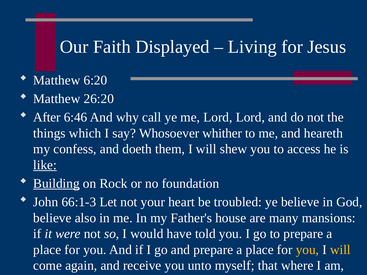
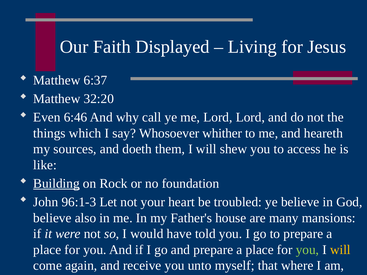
6:20: 6:20 -> 6:37
26:20: 26:20 -> 32:20
After: After -> Even
confess: confess -> sources
like underline: present -> none
66:1-3: 66:1-3 -> 96:1-3
you at (307, 250) colour: yellow -> light green
